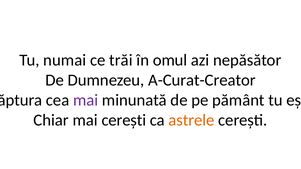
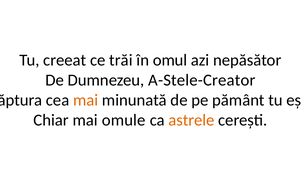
numai: numai -> creeat
A-Curat-Creator: A-Curat-Creator -> A-Stele-Creator
mai at (86, 100) colour: purple -> orange
mai cerești: cerești -> omule
